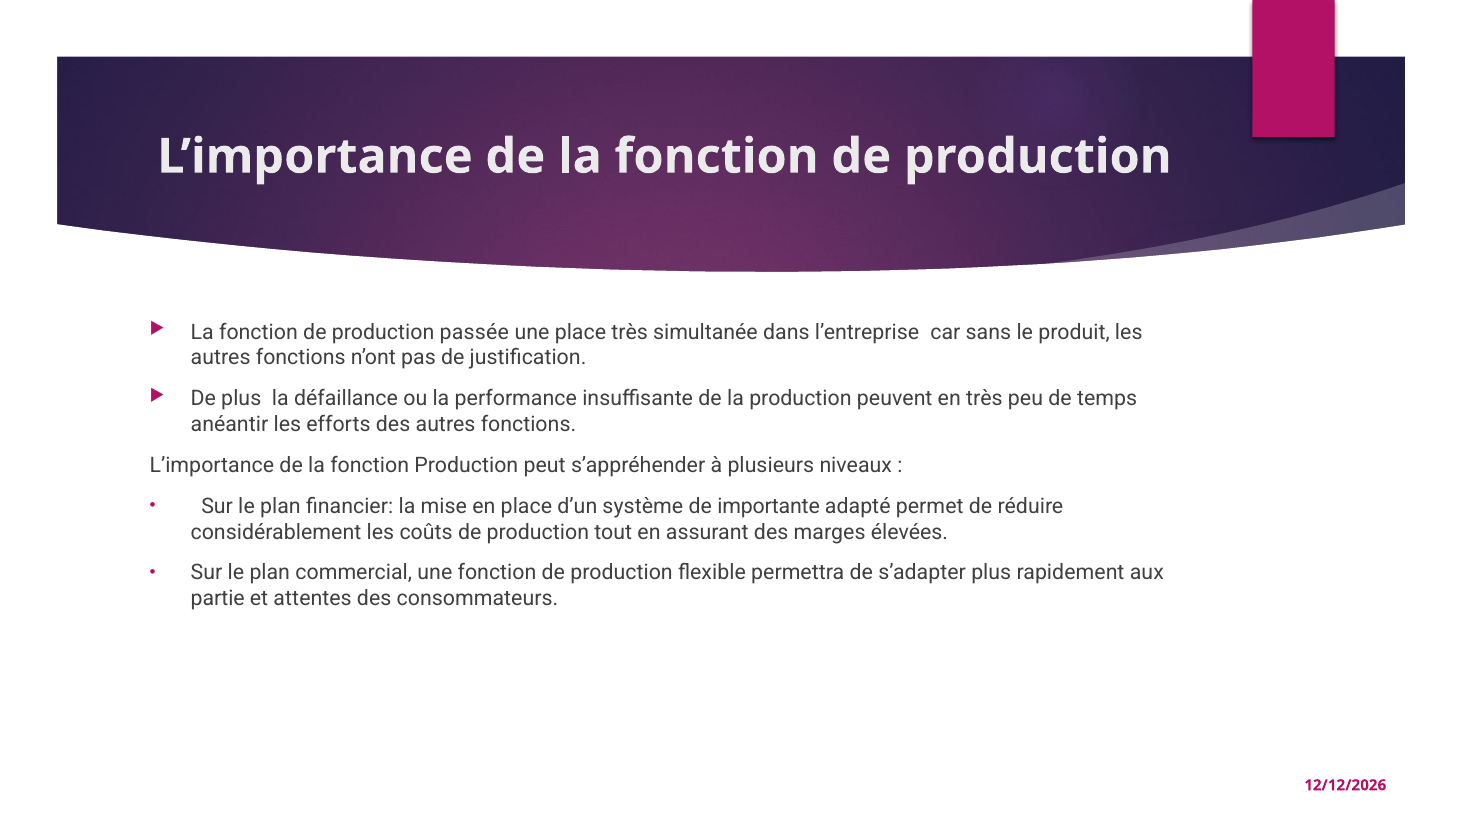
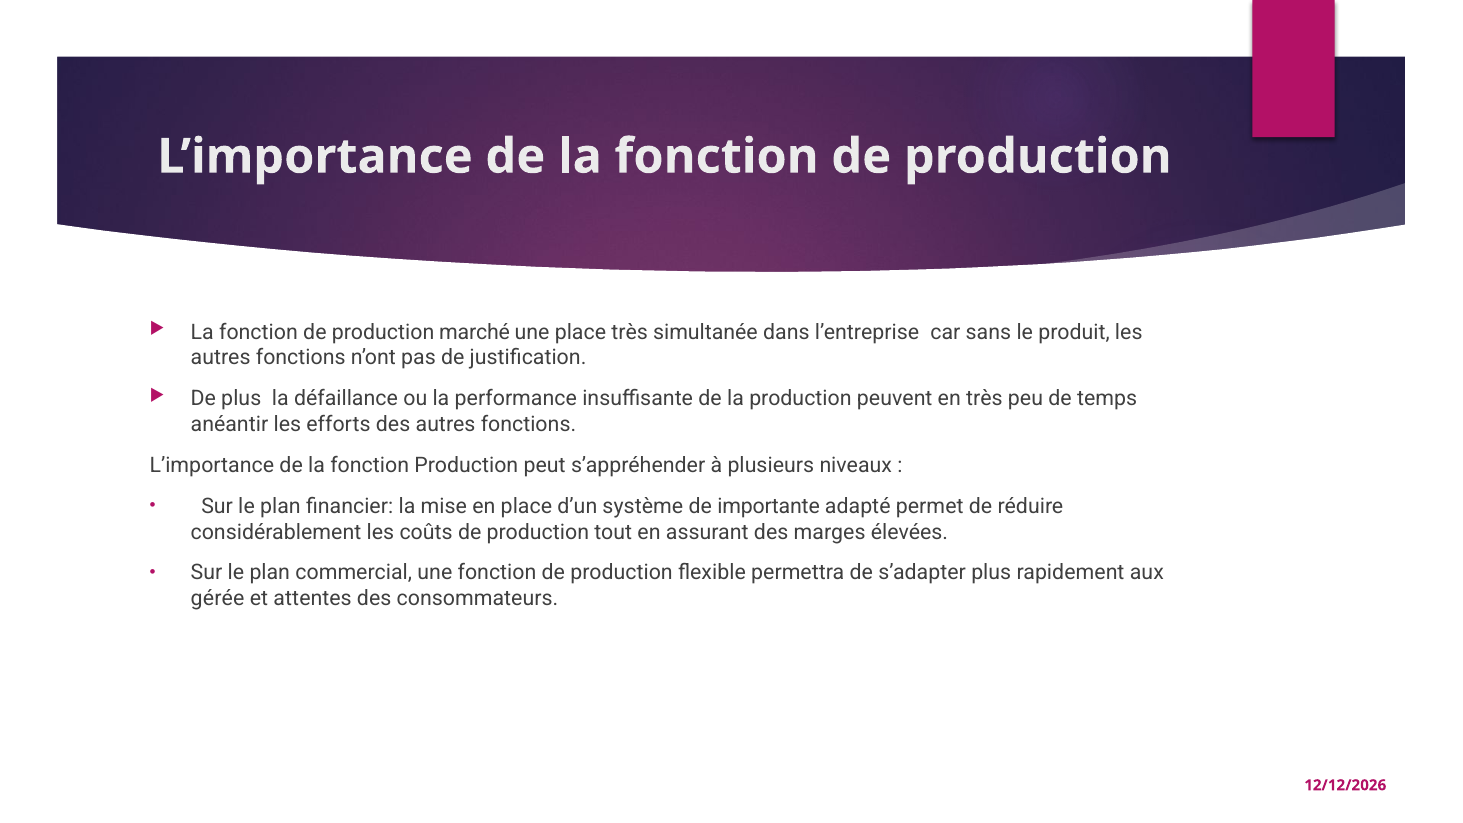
passée: passée -> marché
partie: partie -> gérée
